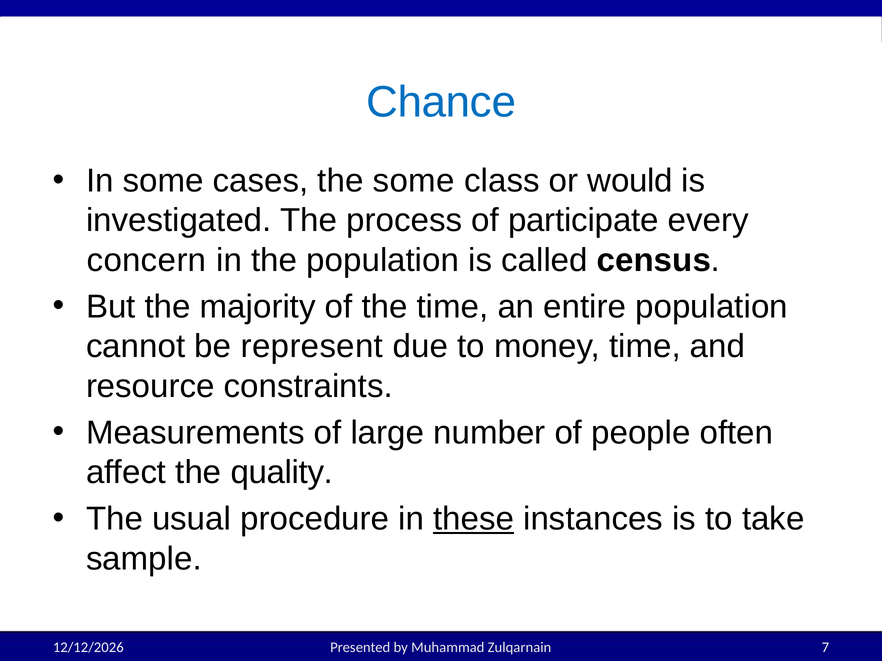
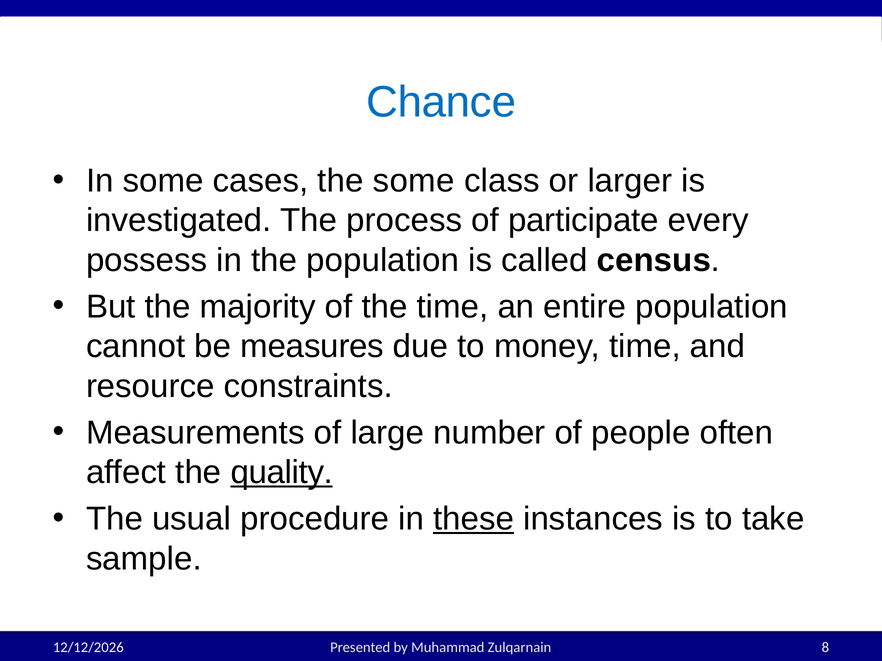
would: would -> larger
concern: concern -> possess
represent: represent -> measures
quality underline: none -> present
7: 7 -> 8
